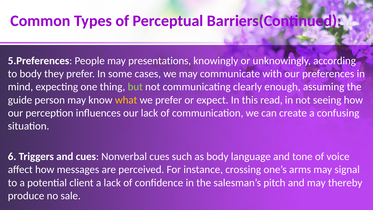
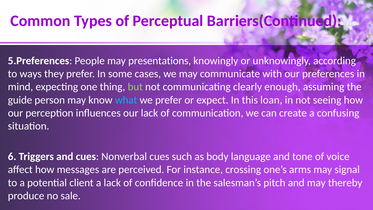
to body: body -> ways
what colour: yellow -> light blue
read: read -> loan
